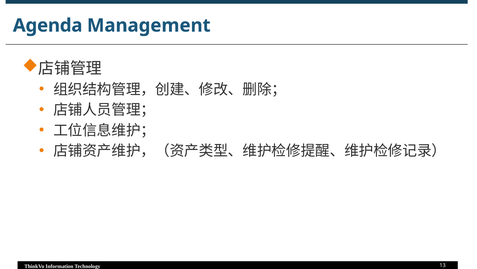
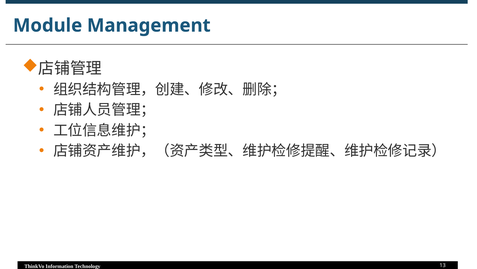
Agenda: Agenda -> Module
